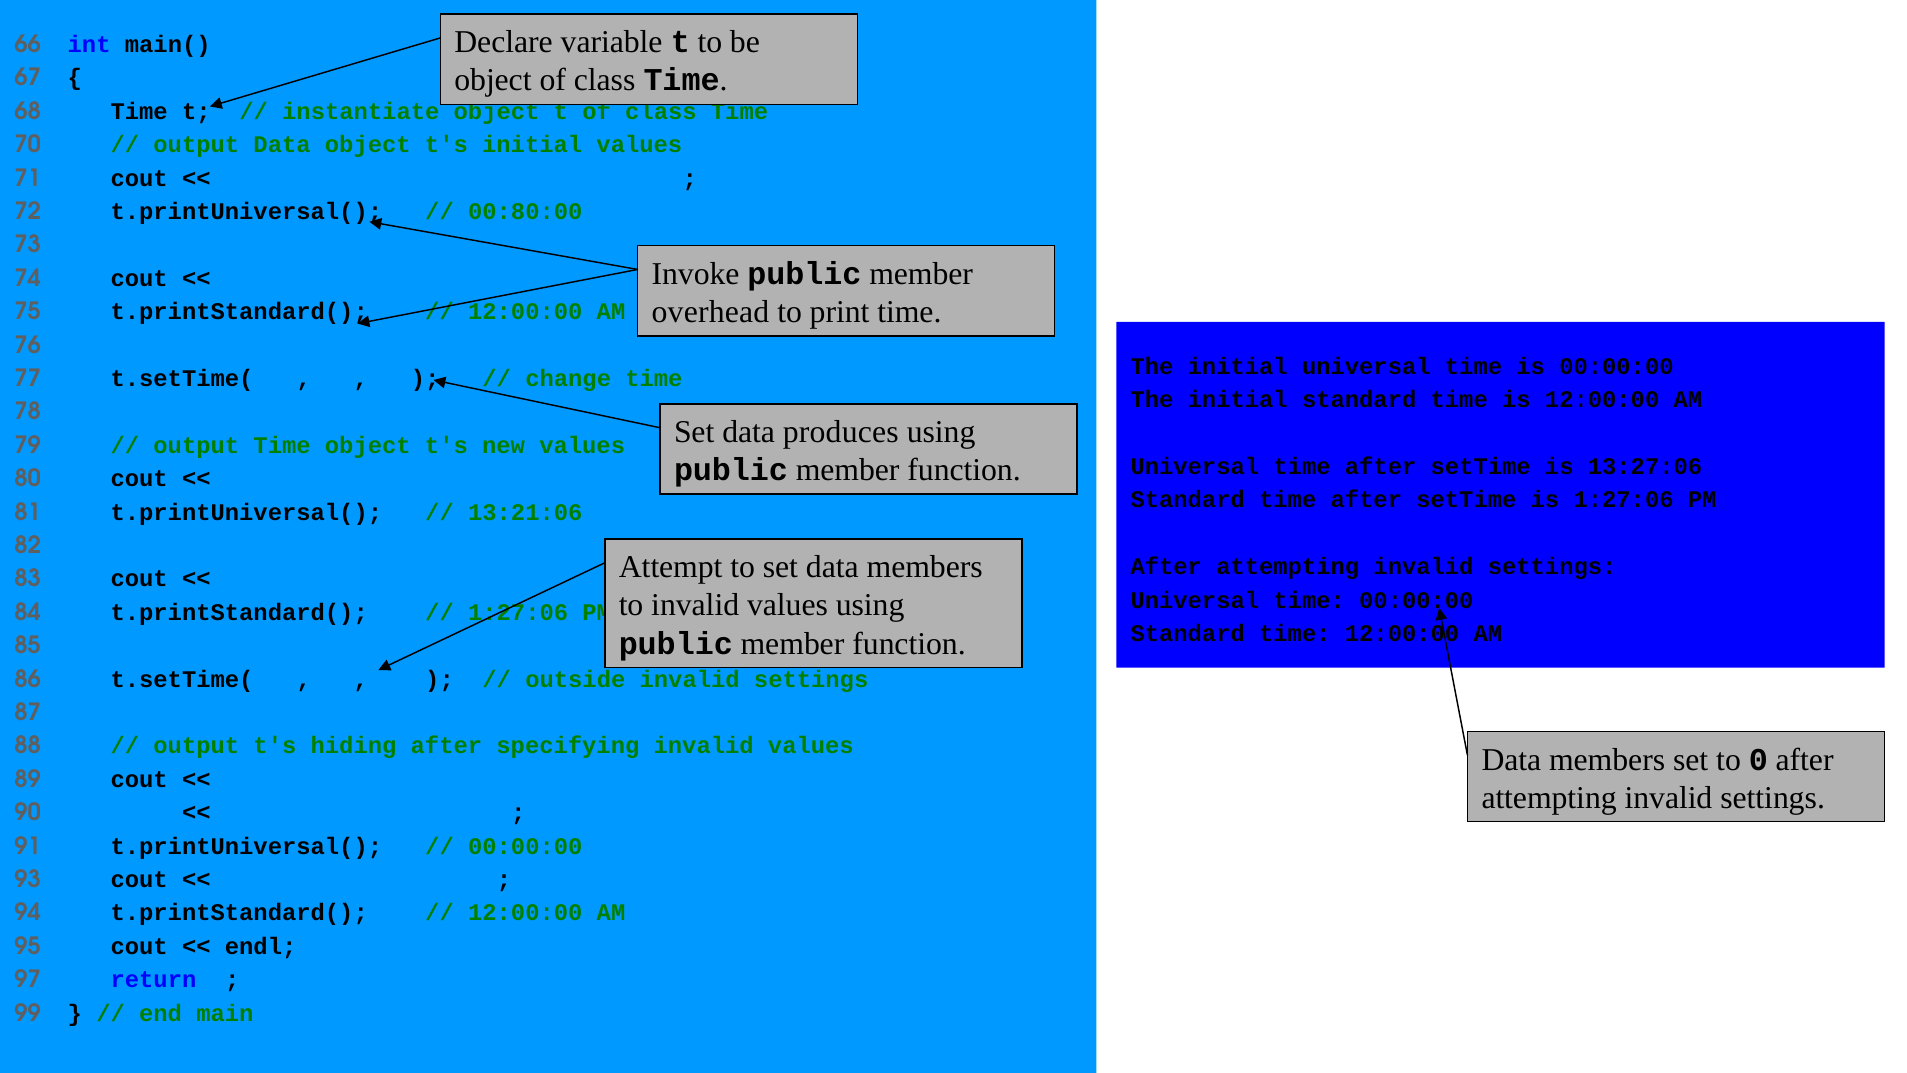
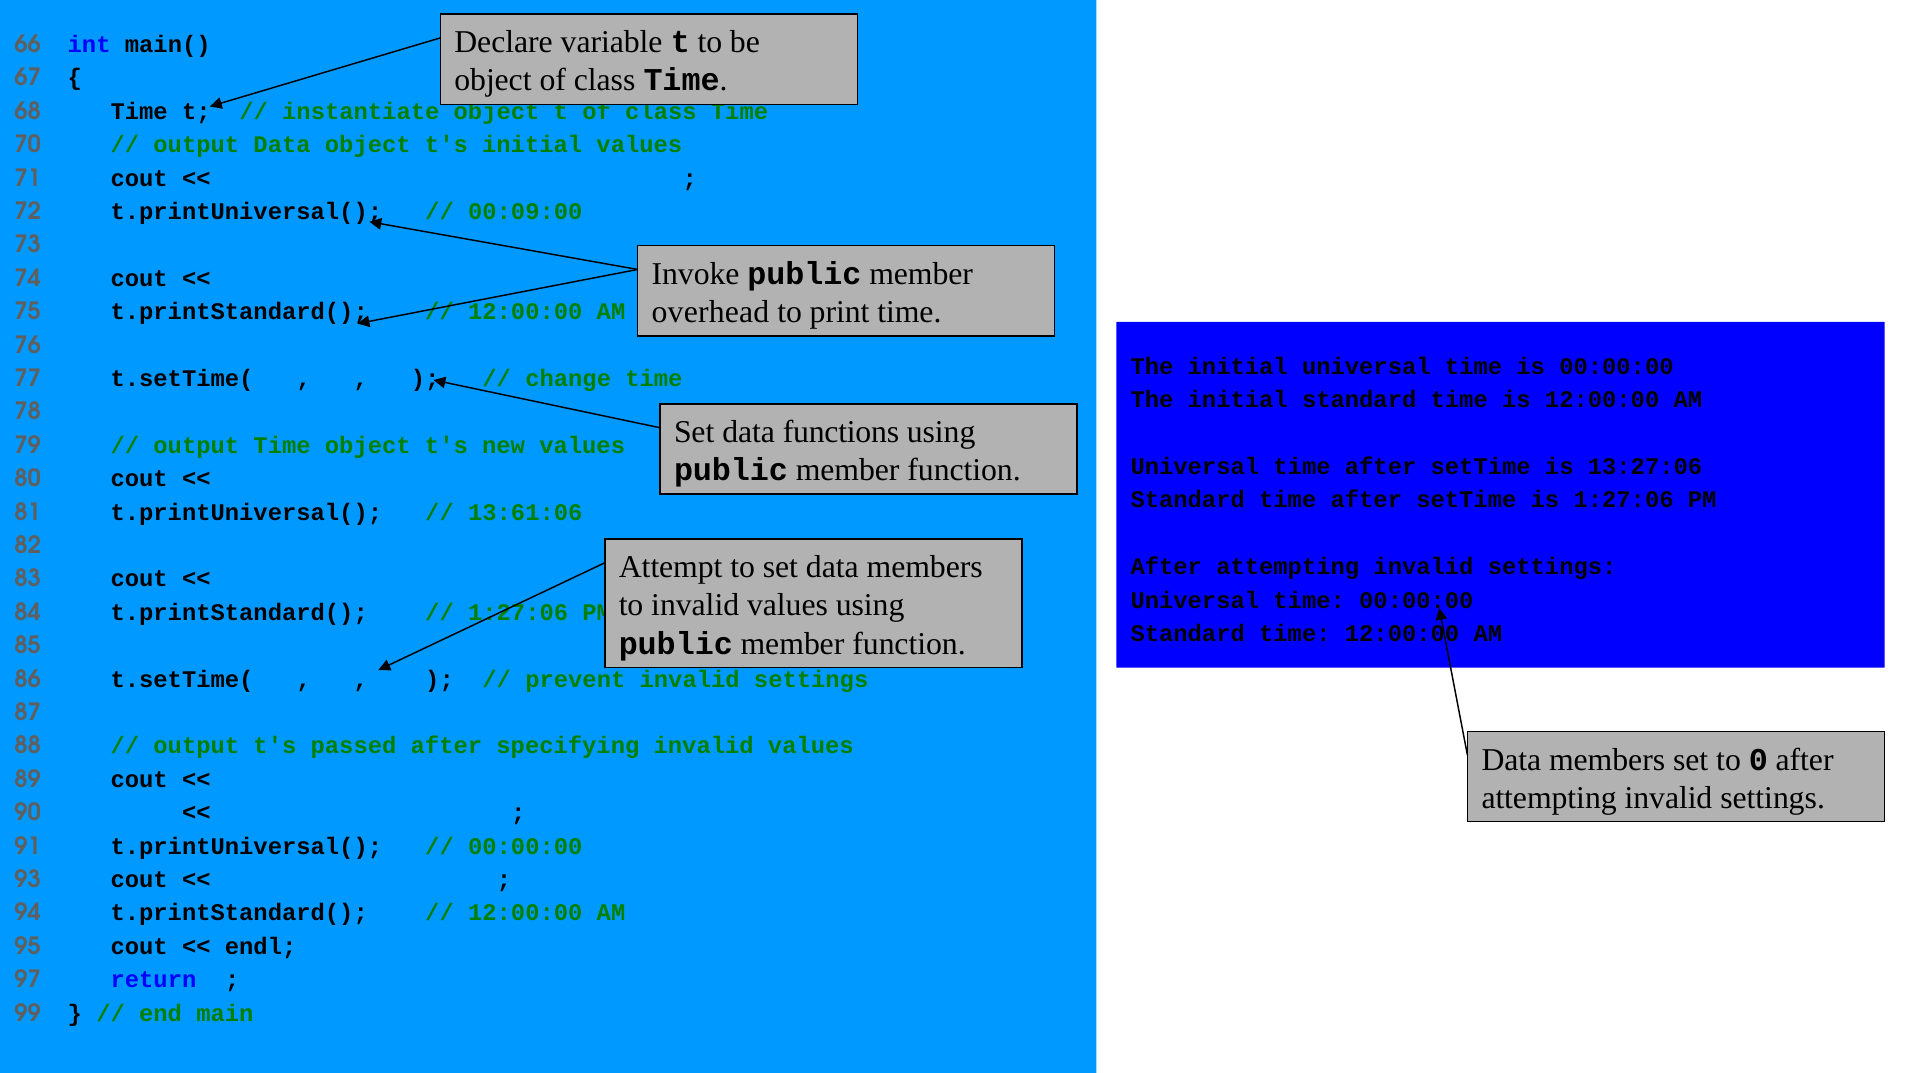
00:80:00: 00:80:00 -> 00:09:00
produces: produces -> functions
13:21:06: 13:21:06 -> 13:61:06
outside: outside -> prevent
hiding: hiding -> passed
